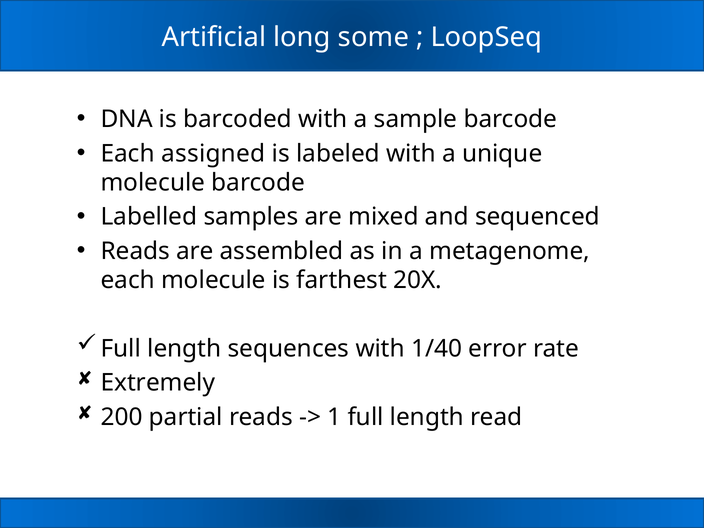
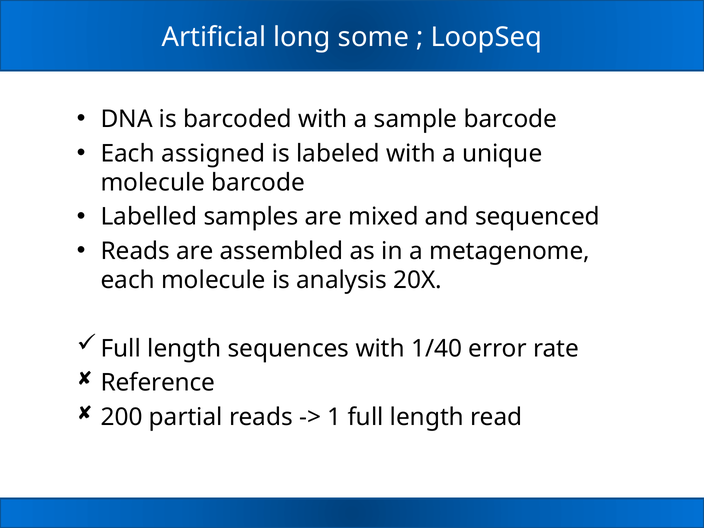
farthest: farthest -> analysis
Extremely: Extremely -> Reference
